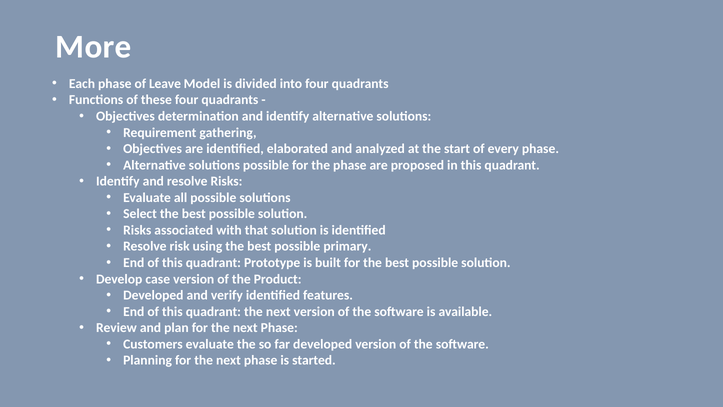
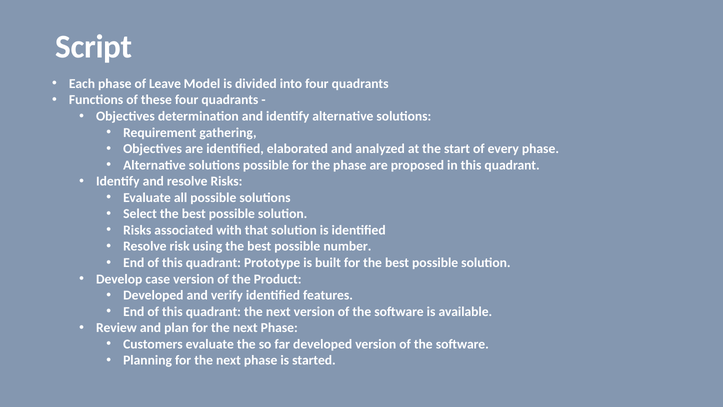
More: More -> Script
primary: primary -> number
